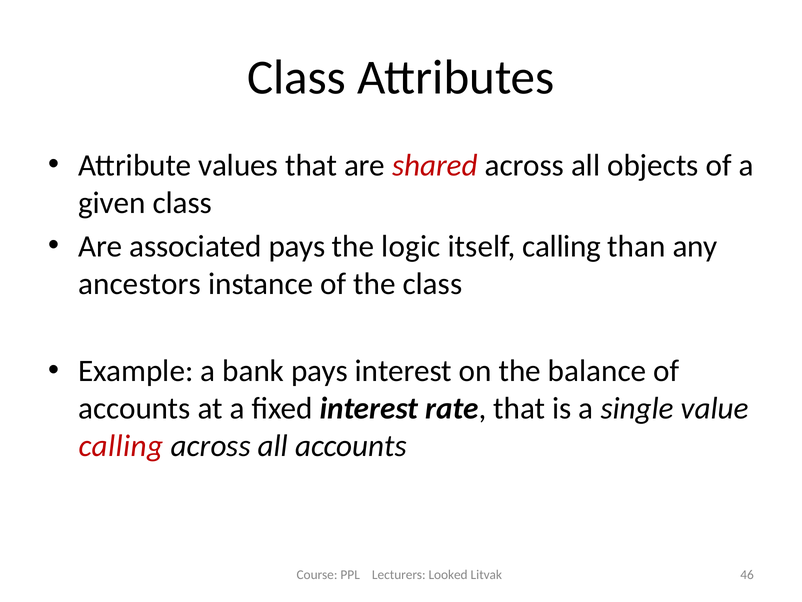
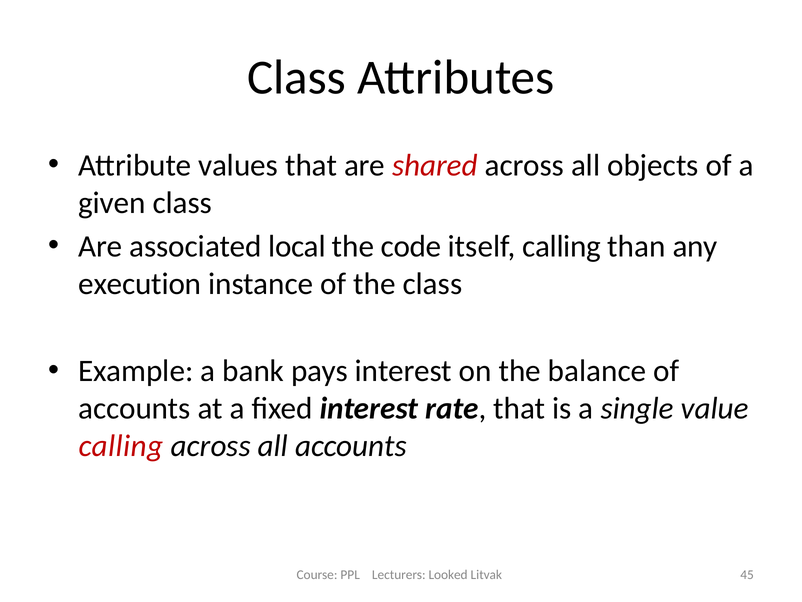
associated pays: pays -> local
logic: logic -> code
ancestors: ancestors -> execution
46: 46 -> 45
